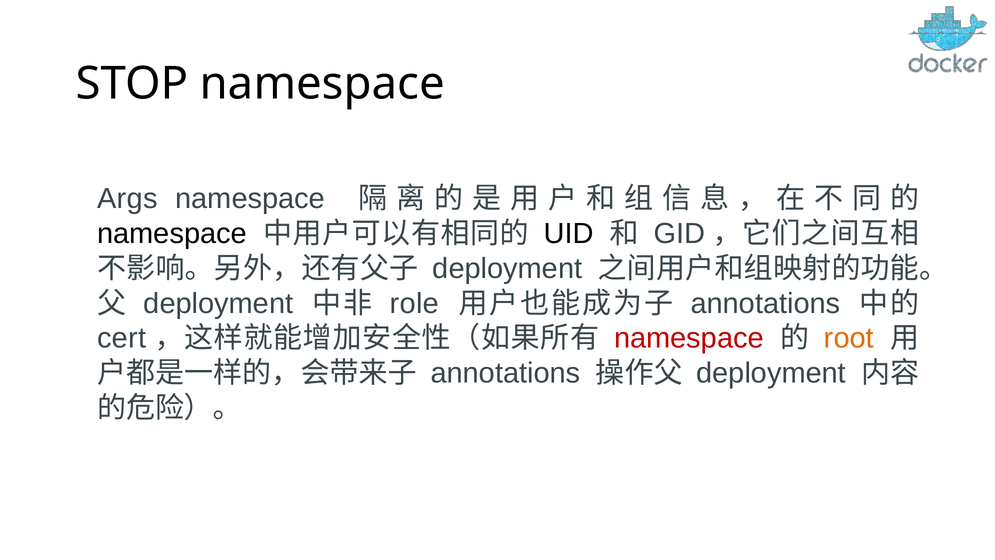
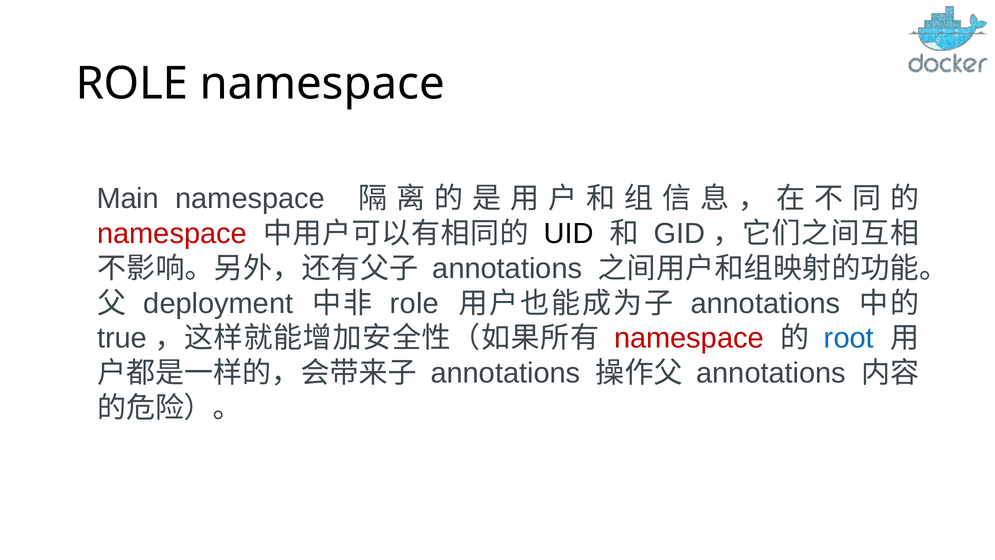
STOP at (132, 84): STOP -> ROLE
Args: Args -> Main
namespace at (172, 234) colour: black -> red
deployment at (507, 268): deployment -> annotations
cert: cert -> true
root colour: orange -> blue
deployment at (771, 373): deployment -> annotations
